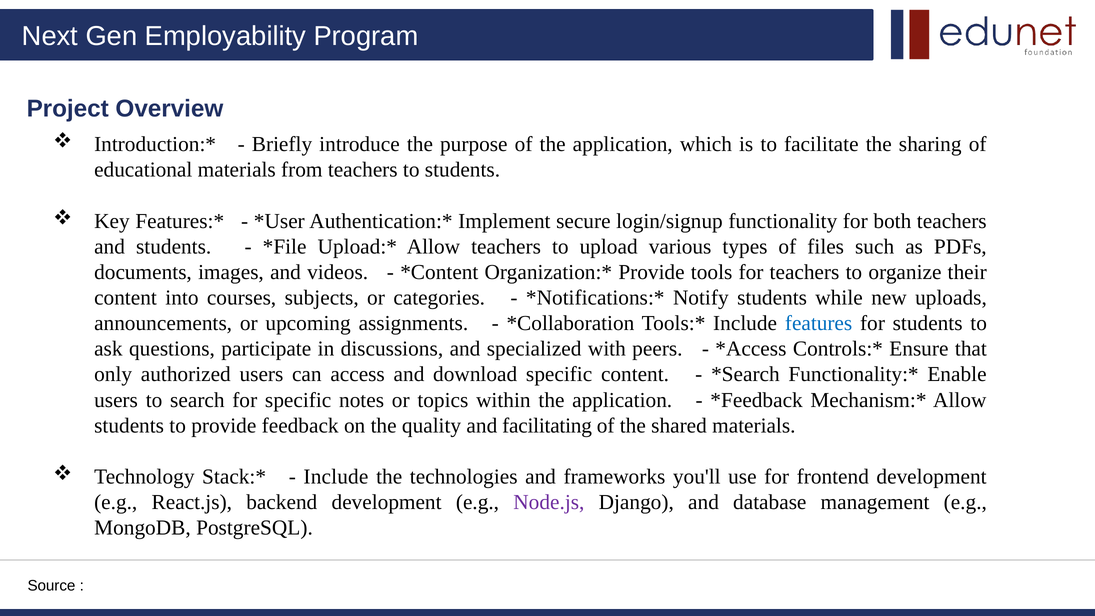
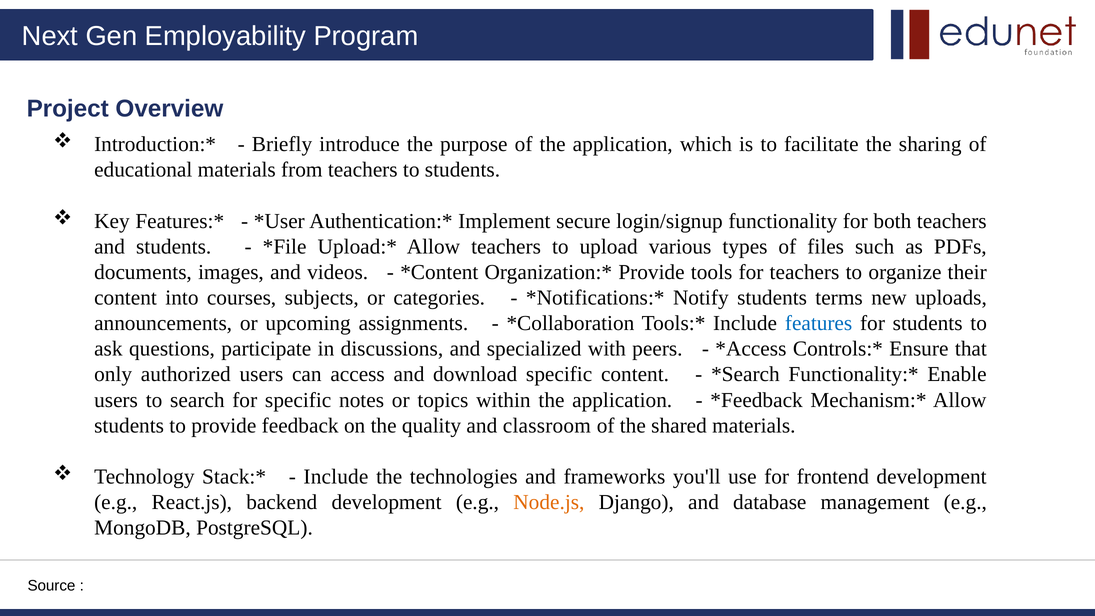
while: while -> terms
facilitating: facilitating -> classroom
Node.js colour: purple -> orange
